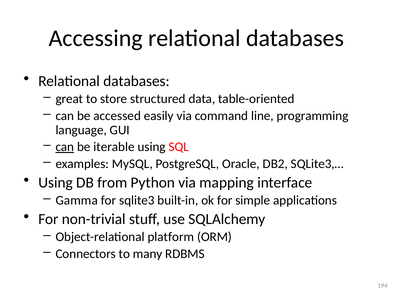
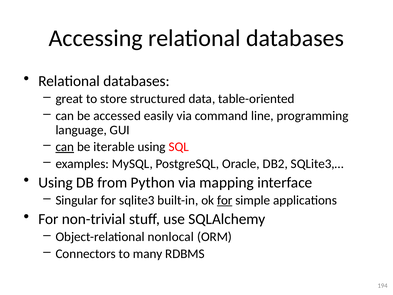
Gamma: Gamma -> Singular
for at (225, 200) underline: none -> present
platform: platform -> nonlocal
